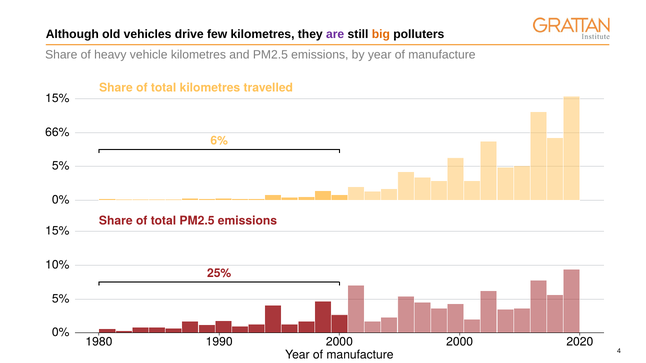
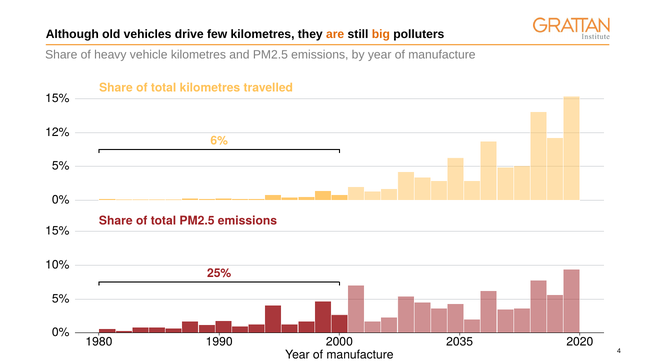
are colour: purple -> orange
66%: 66% -> 12%
2000 2000: 2000 -> 2035
